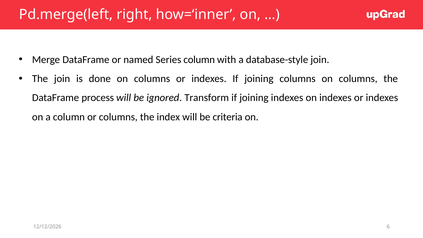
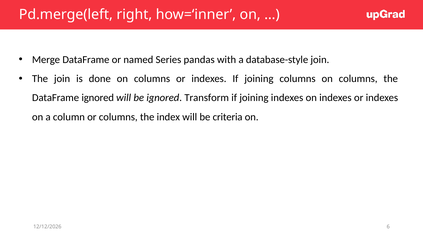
Series column: column -> pandas
DataFrame process: process -> ignored
